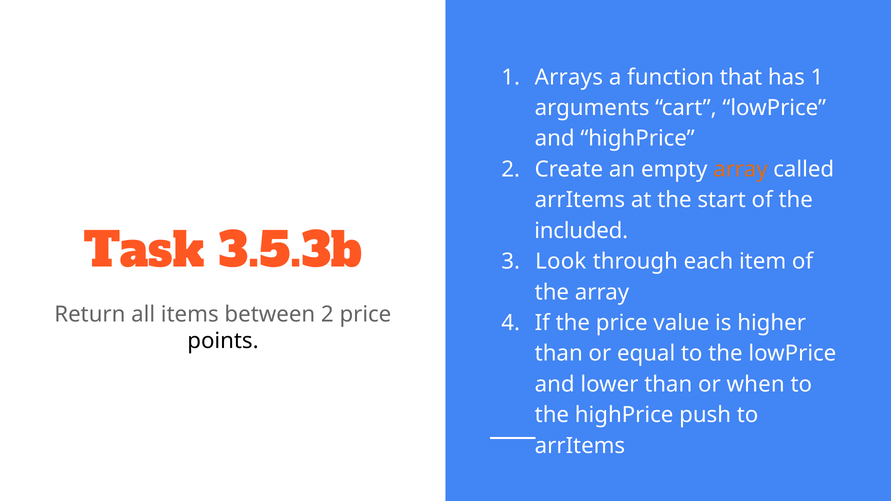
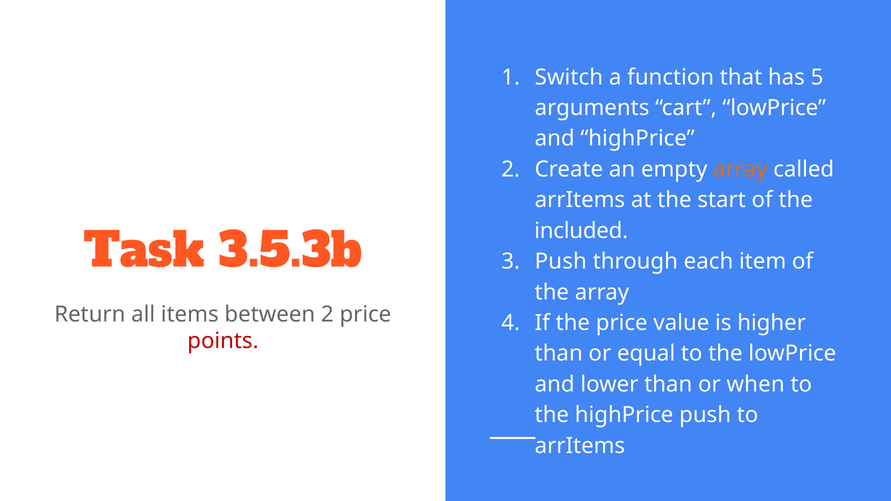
Arrays: Arrays -> Switch
has 1: 1 -> 5
3 Look: Look -> Push
points colour: black -> red
